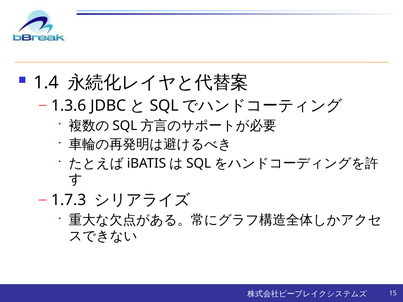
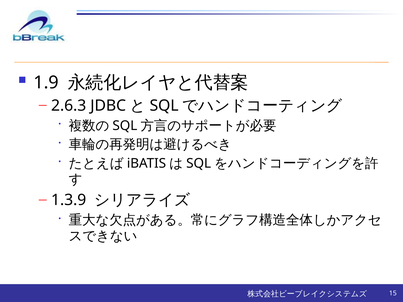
1.4: 1.4 -> 1.9
1.3.6: 1.3.6 -> 2.6.3
1.7.3: 1.7.3 -> 1.3.9
